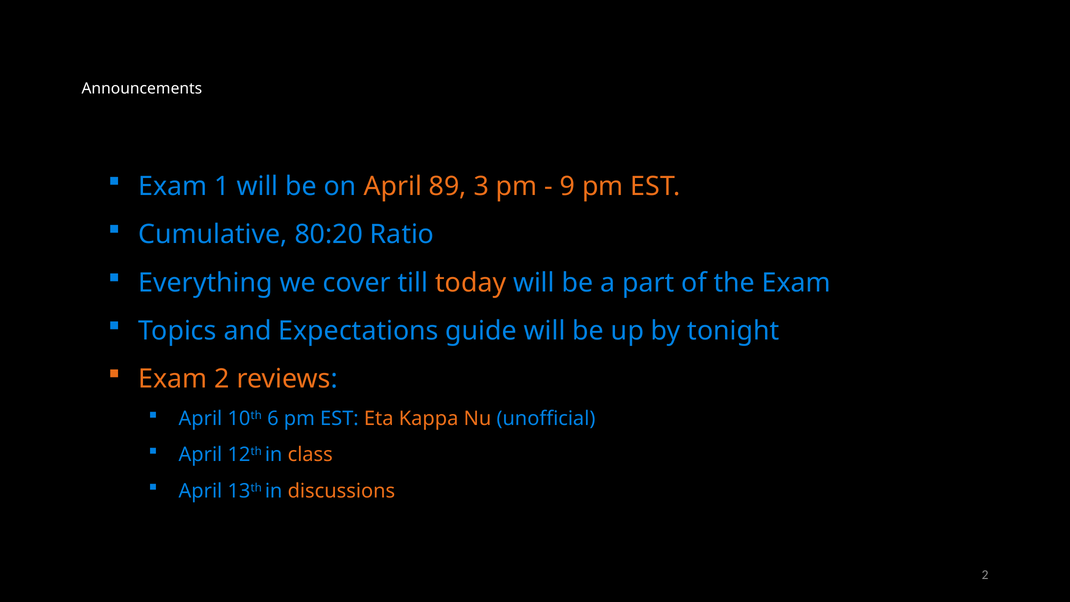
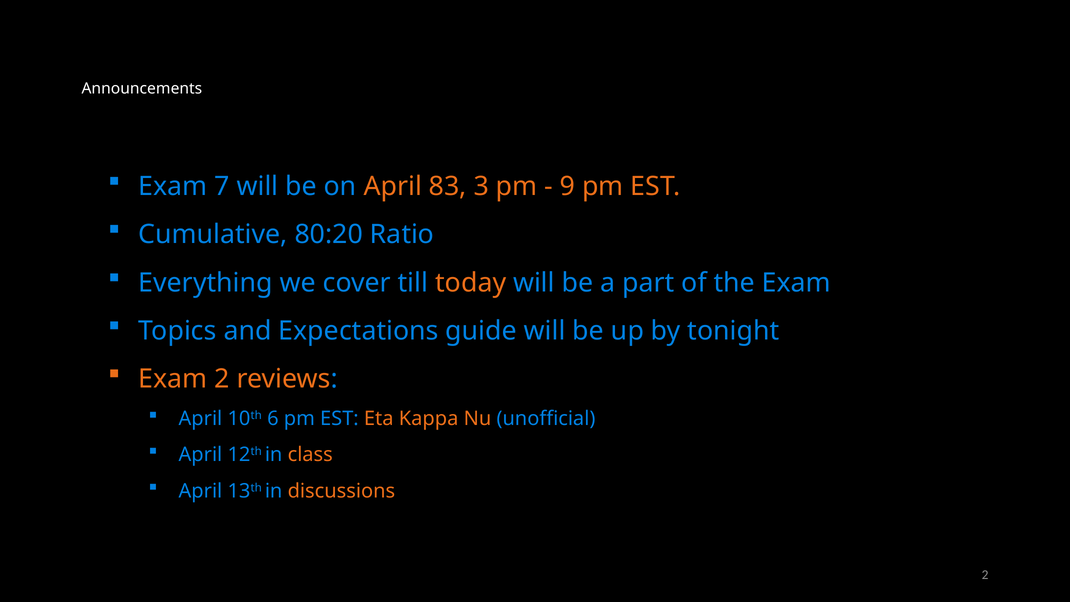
1: 1 -> 7
89: 89 -> 83
